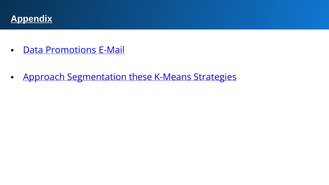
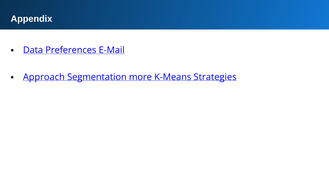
Appendix underline: present -> none
Promotions: Promotions -> Preferences
these: these -> more
